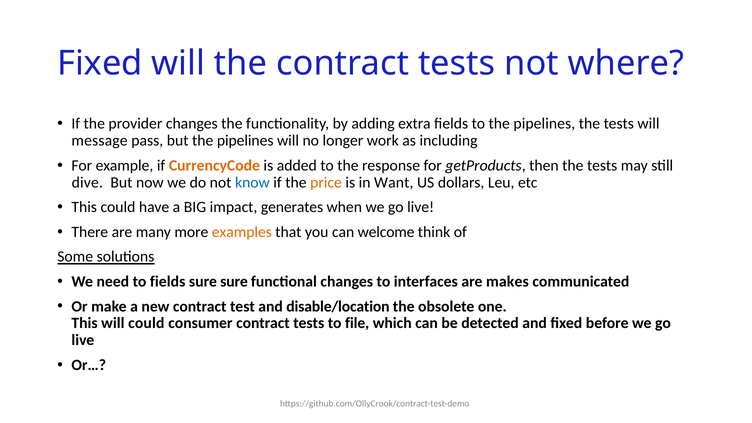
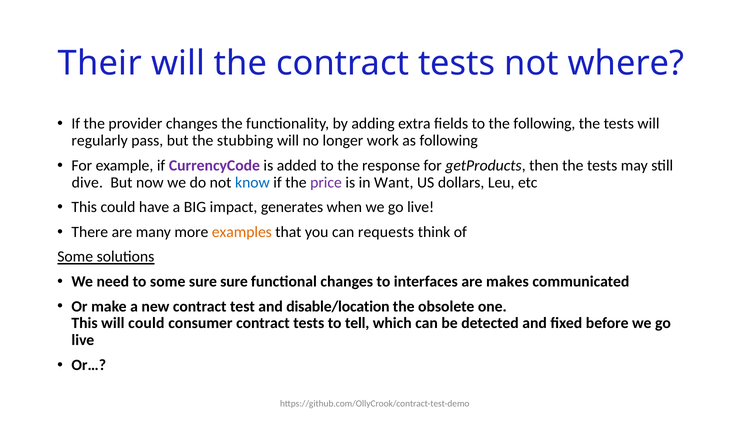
Fixed at (100, 63): Fixed -> Their
to the pipelines: pipelines -> following
message: message -> regularly
but the pipelines: pipelines -> stubbing
as including: including -> following
CurrencyCode colour: orange -> purple
price colour: orange -> purple
welcome: welcome -> requests
to fields: fields -> some
file: file -> tell
